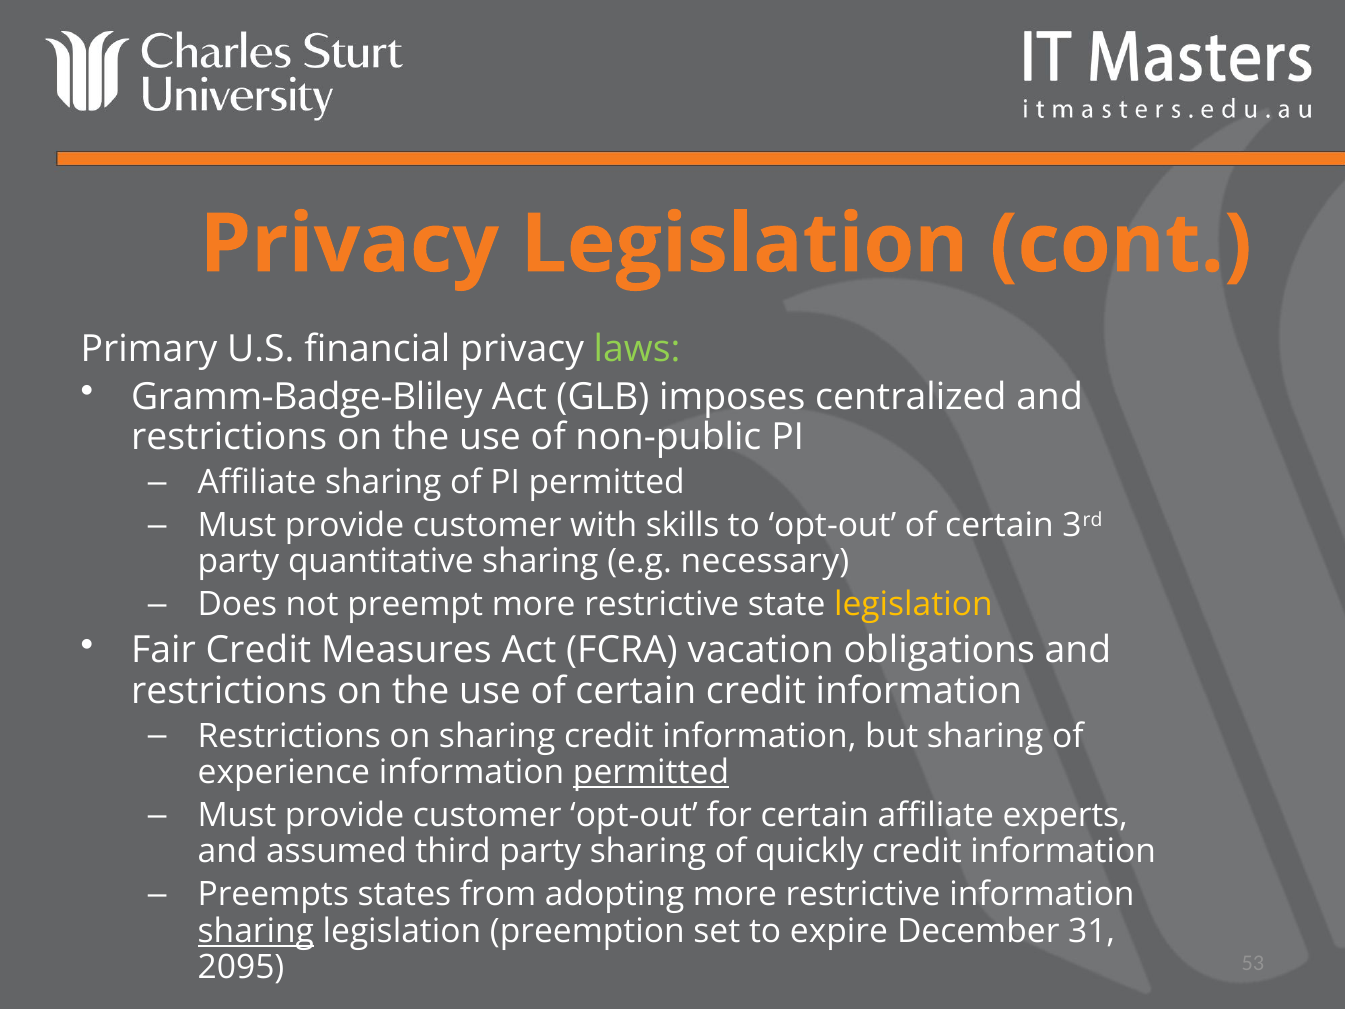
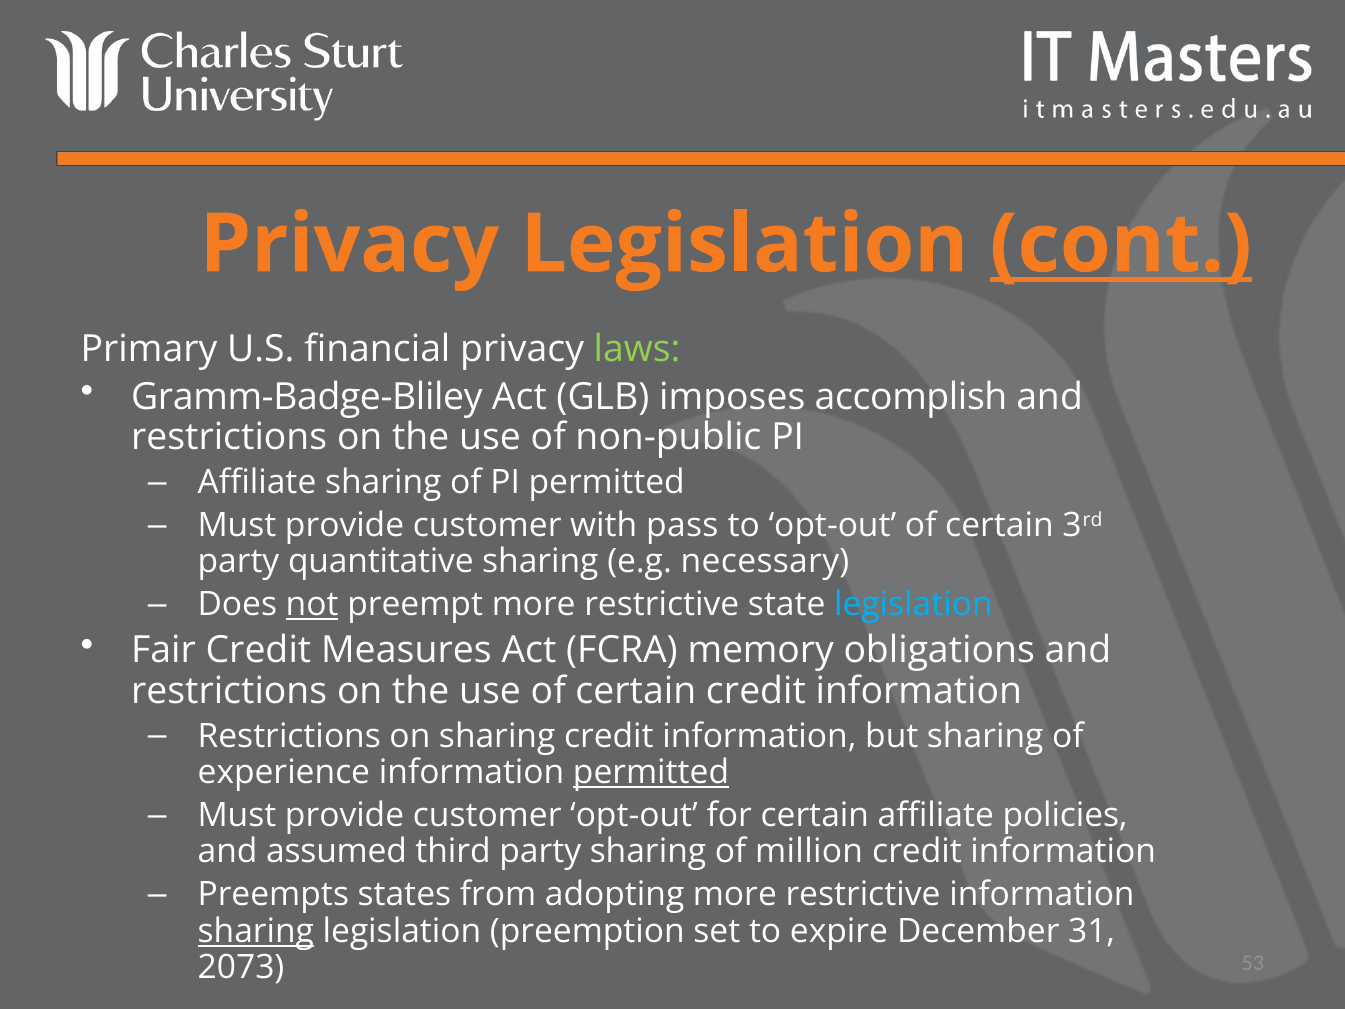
cont underline: none -> present
centralized: centralized -> accomplish
skills: skills -> pass
not underline: none -> present
legislation at (913, 605) colour: yellow -> light blue
vacation: vacation -> memory
experts: experts -> policies
quickly: quickly -> million
2095: 2095 -> 2073
